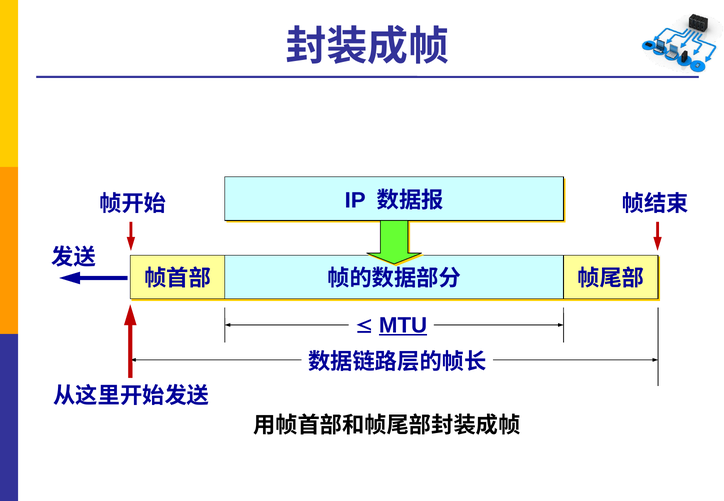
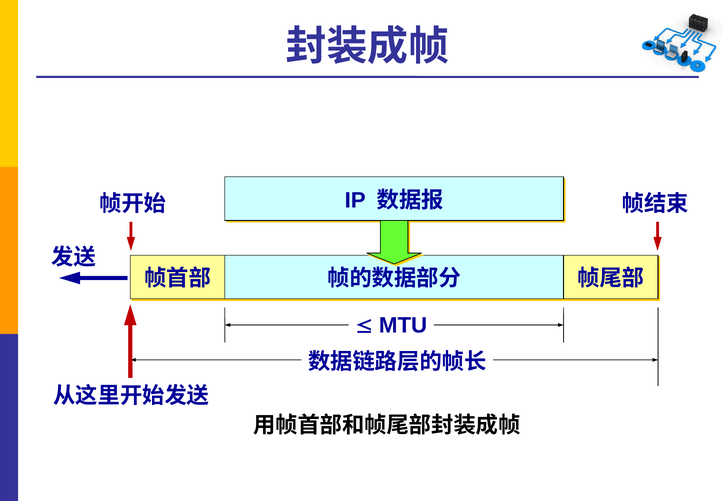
MTU underline: present -> none
